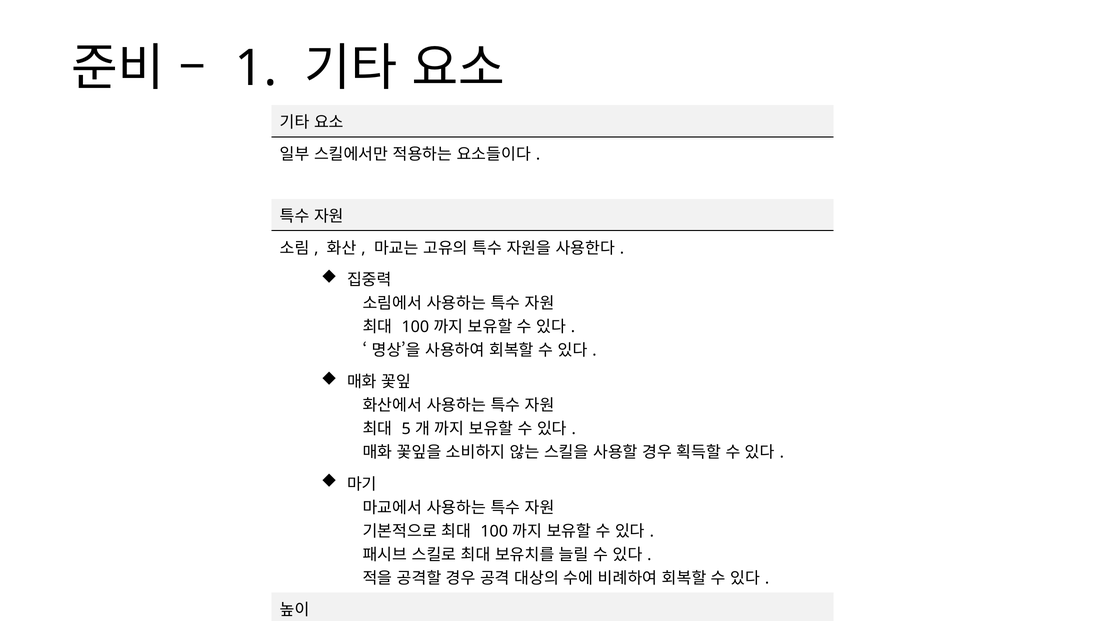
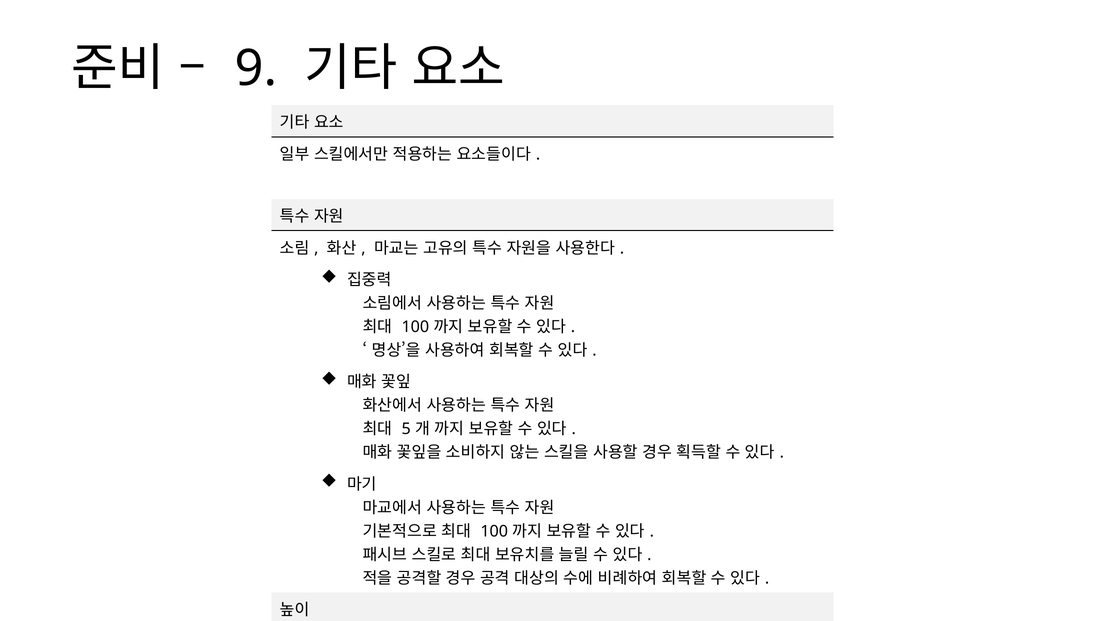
1: 1 -> 9
